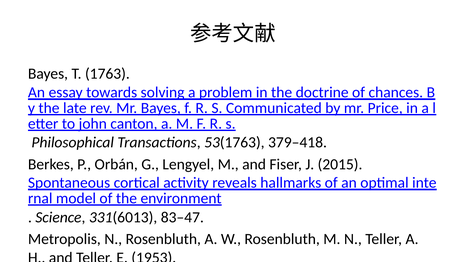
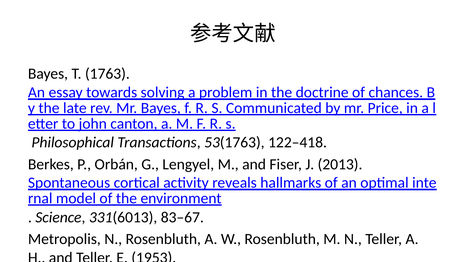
379–418: 379–418 -> 122–418
2015: 2015 -> 2013
83–47: 83–47 -> 83–67
